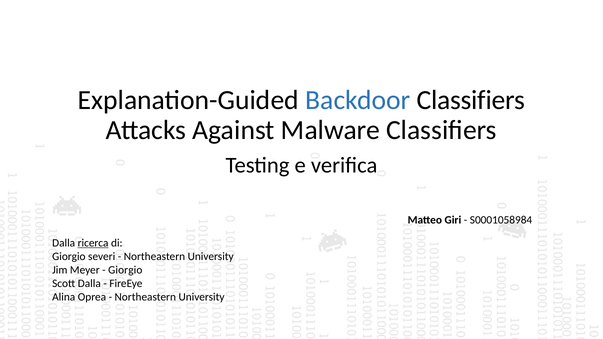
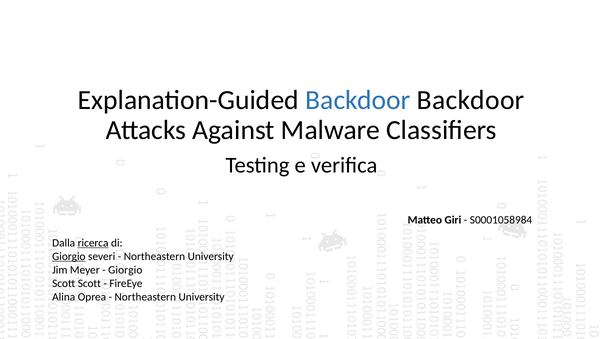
Backdoor Classifiers: Classifiers -> Backdoor
Giorgio at (69, 257) underline: none -> present
Scott Dalla: Dalla -> Scott
